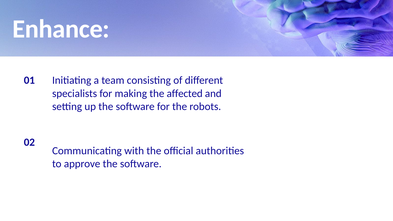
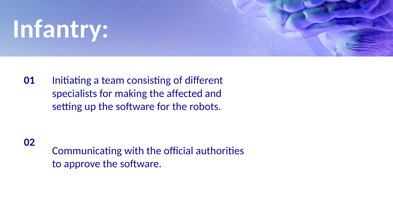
Enhance: Enhance -> Infantry
